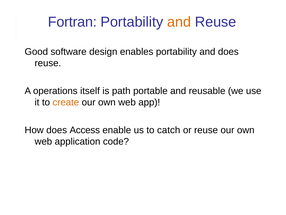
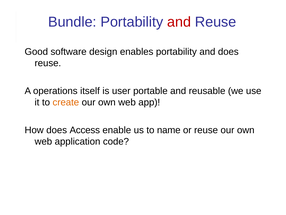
Fortran: Fortran -> Bundle
and at (179, 22) colour: orange -> red
path: path -> user
catch: catch -> name
